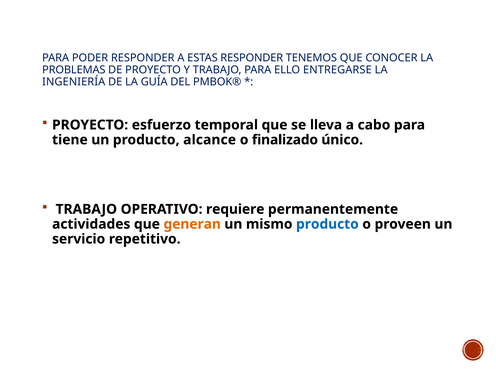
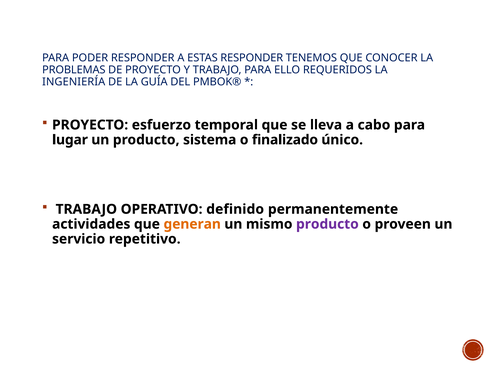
ENTREGARSE: ENTREGARSE -> REQUERIDOS
tiene: tiene -> lugar
alcance: alcance -> sistema
requiere: requiere -> definido
producto at (327, 224) colour: blue -> purple
